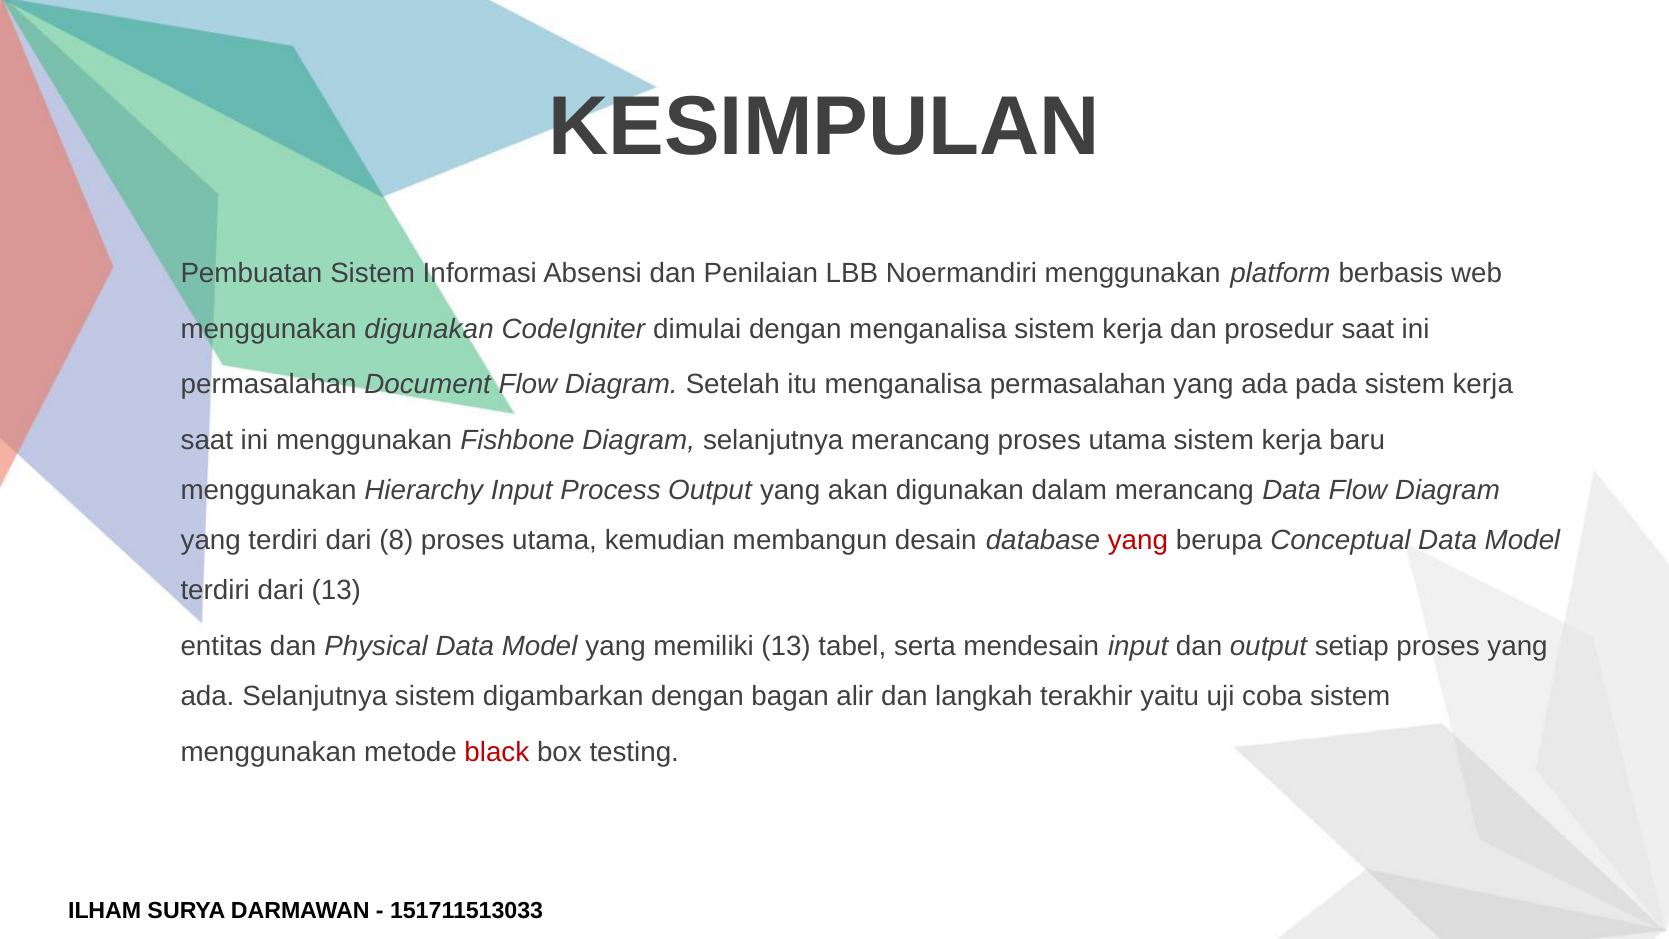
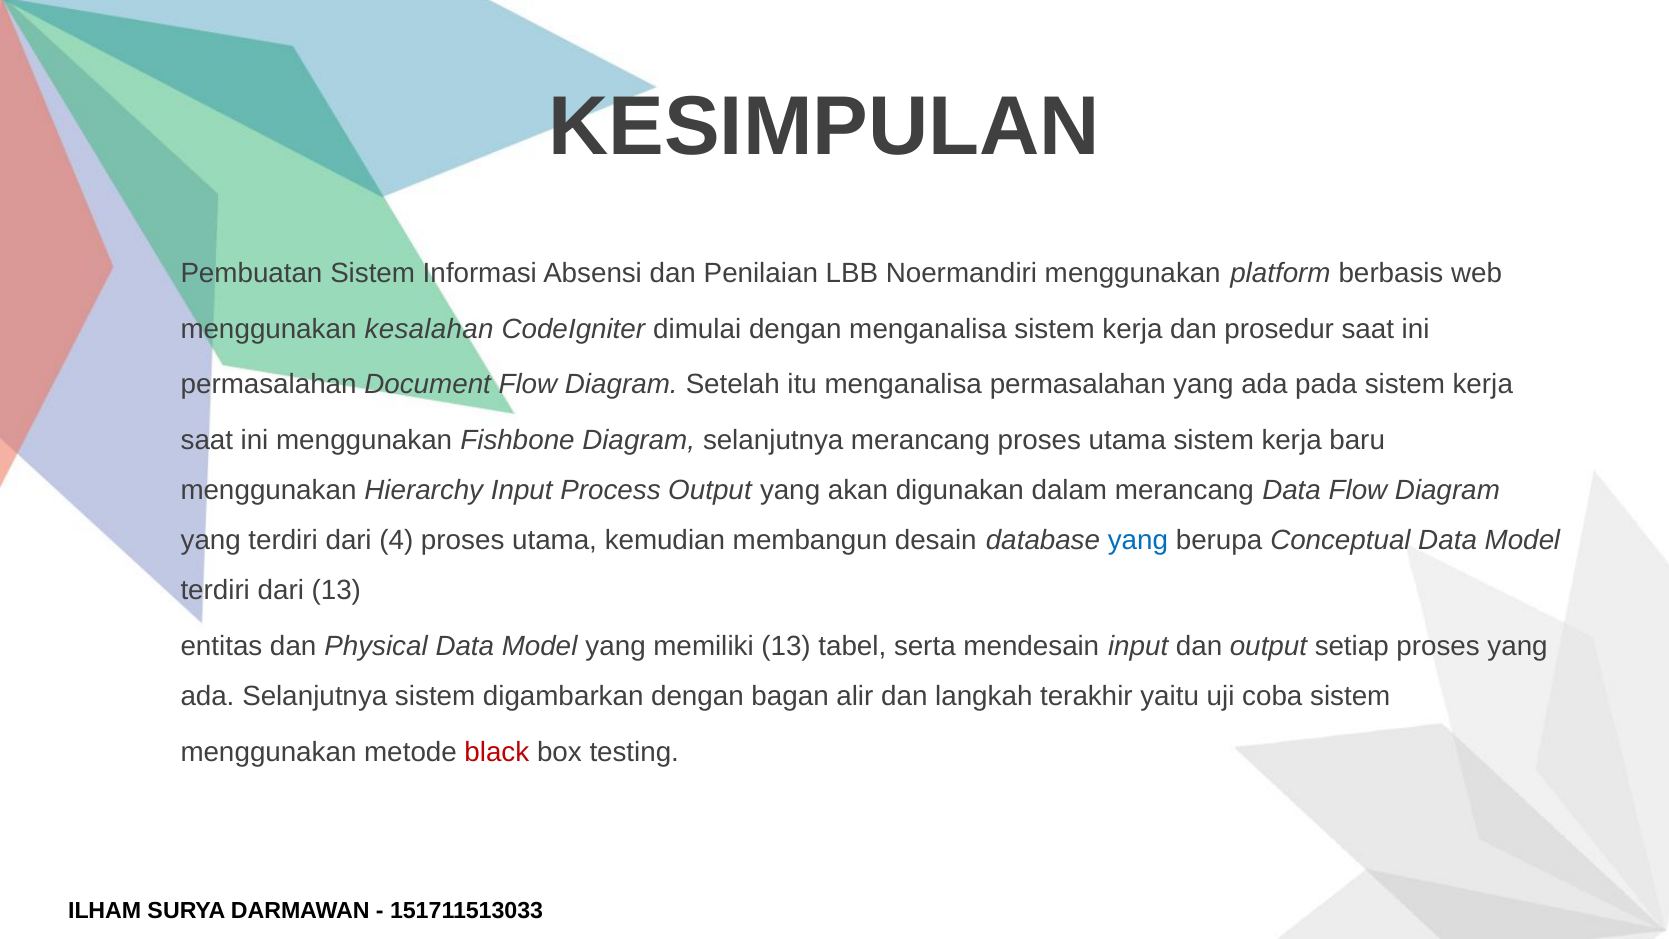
menggunakan digunakan: digunakan -> kesalahan
8: 8 -> 4
yang at (1138, 540) colour: red -> blue
